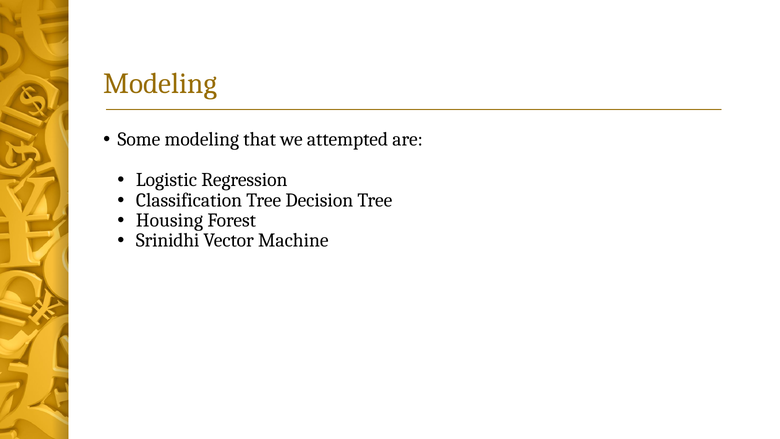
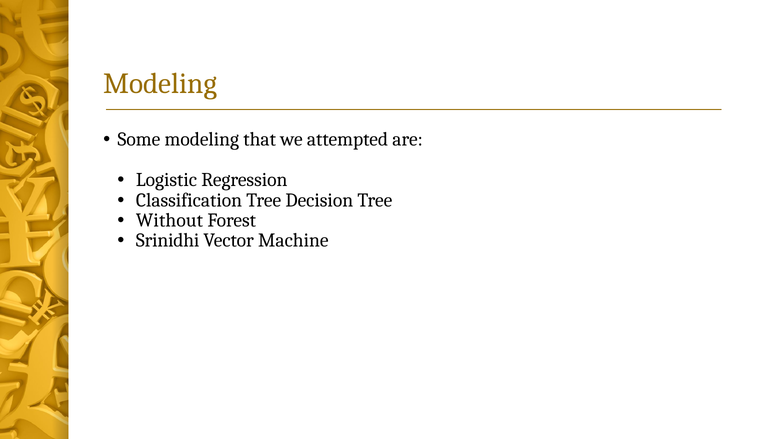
Housing: Housing -> Without
